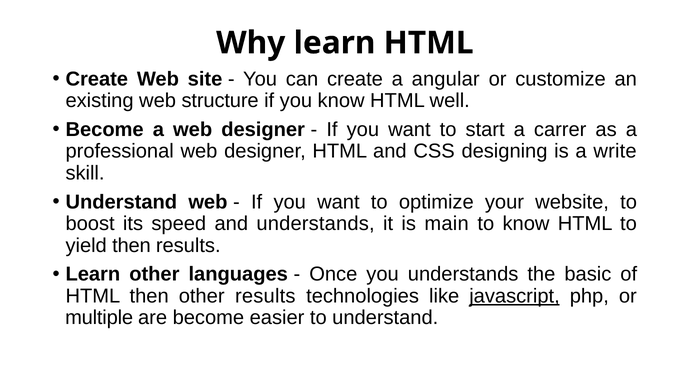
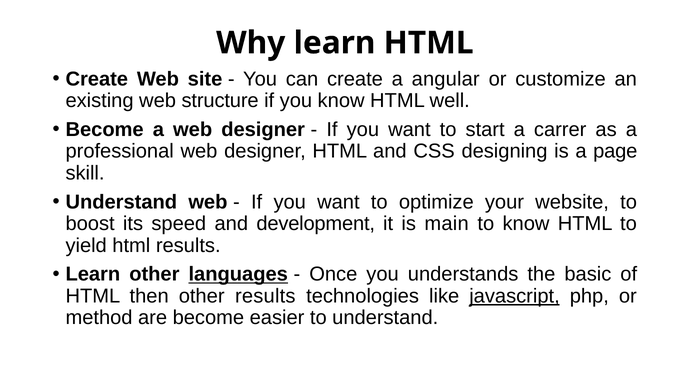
write: write -> page
and understands: understands -> development
yield then: then -> html
languages underline: none -> present
multiple: multiple -> method
